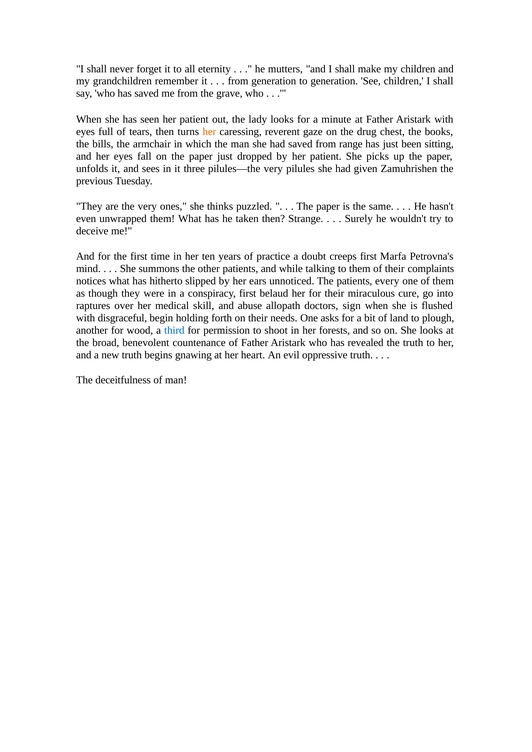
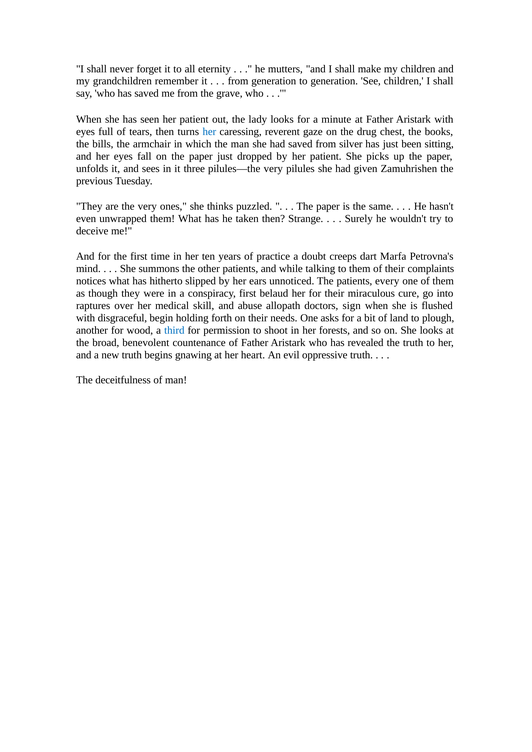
her at (209, 132) colour: orange -> blue
range: range -> silver
creeps first: first -> dart
